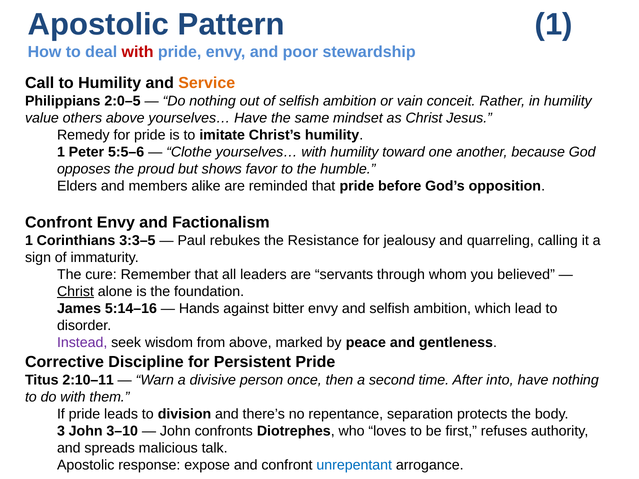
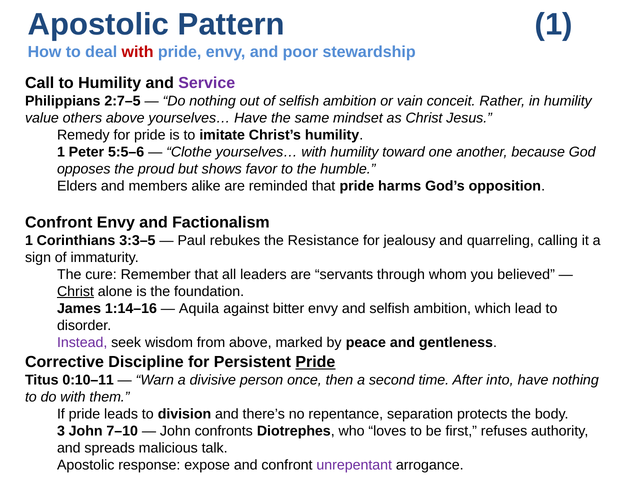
Service colour: orange -> purple
2:0–5: 2:0–5 -> 2:7–5
before: before -> harms
5:14–16: 5:14–16 -> 1:14–16
Hands: Hands -> Aquila
Pride at (315, 362) underline: none -> present
2:10–11: 2:10–11 -> 0:10–11
3–10: 3–10 -> 7–10
unrepentant colour: blue -> purple
